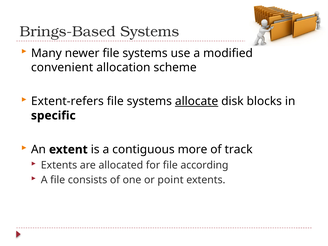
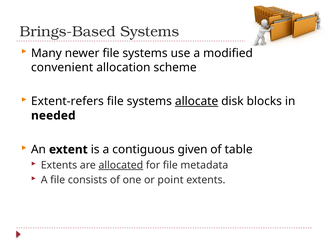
specific: specific -> needed
more: more -> given
track: track -> table
allocated underline: none -> present
according: according -> metadata
